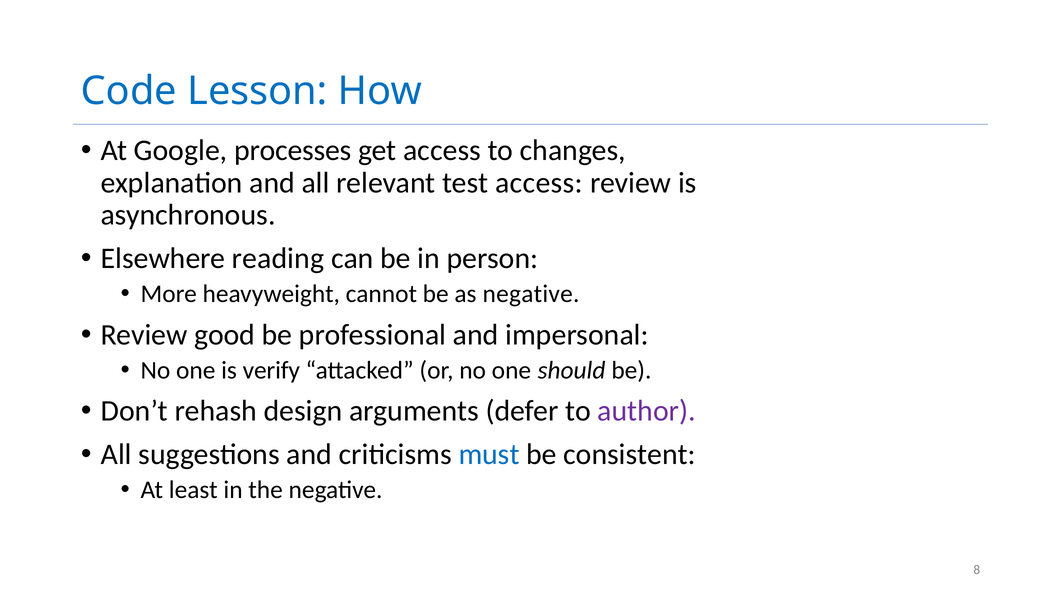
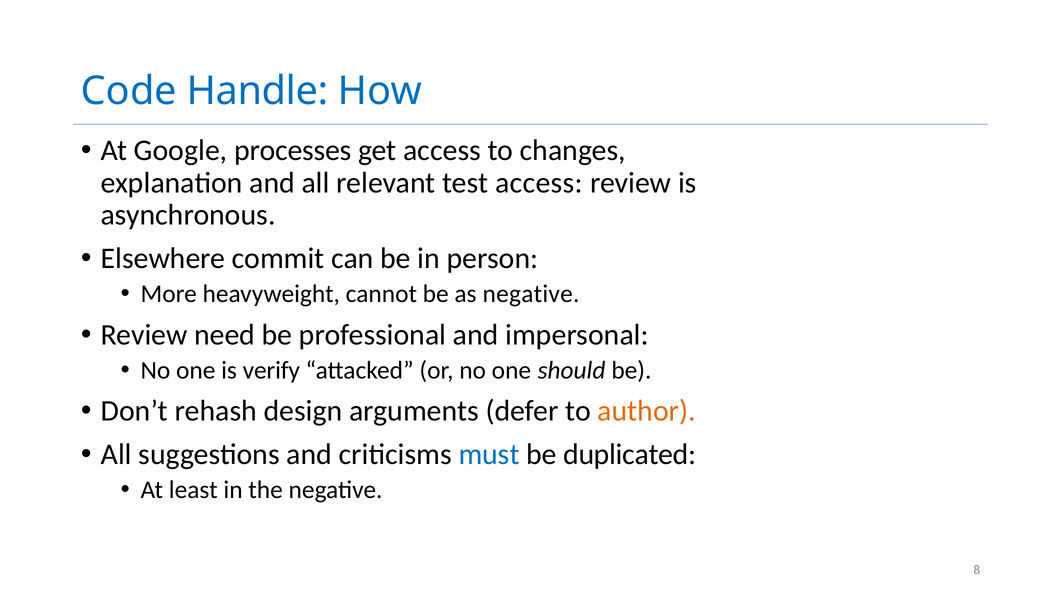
Lesson: Lesson -> Handle
reading: reading -> commit
good: good -> need
author colour: purple -> orange
consistent: consistent -> duplicated
